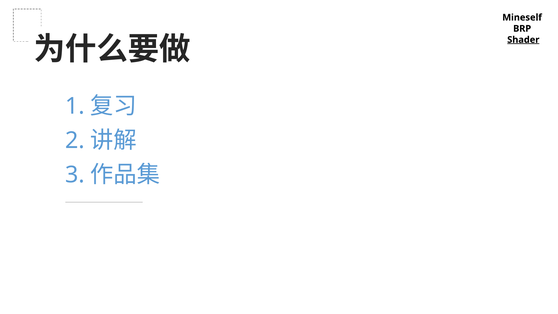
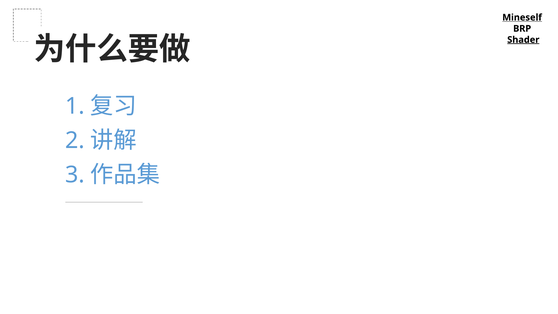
Mineself underline: none -> present
